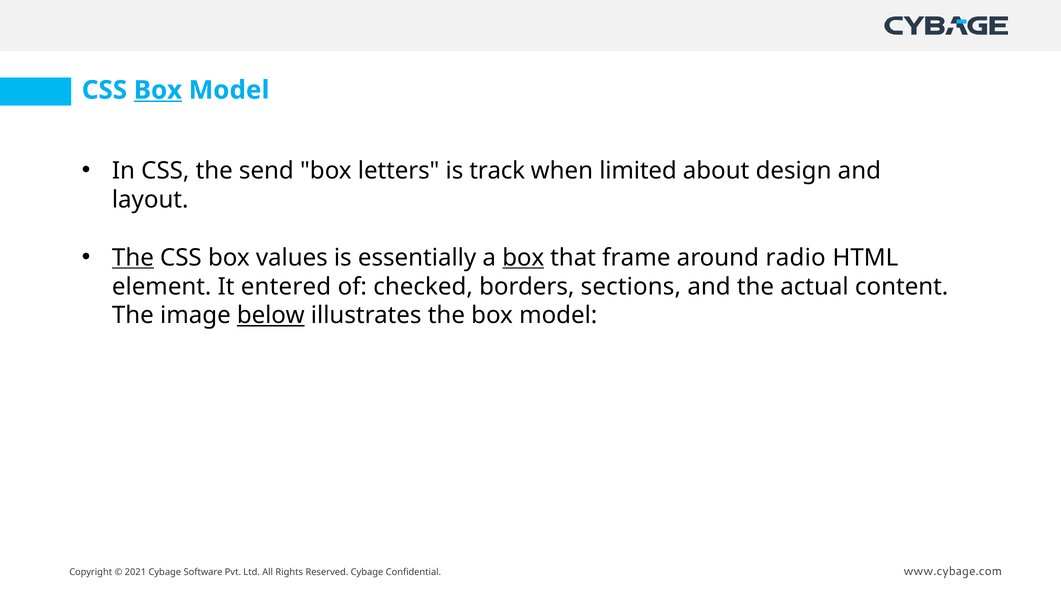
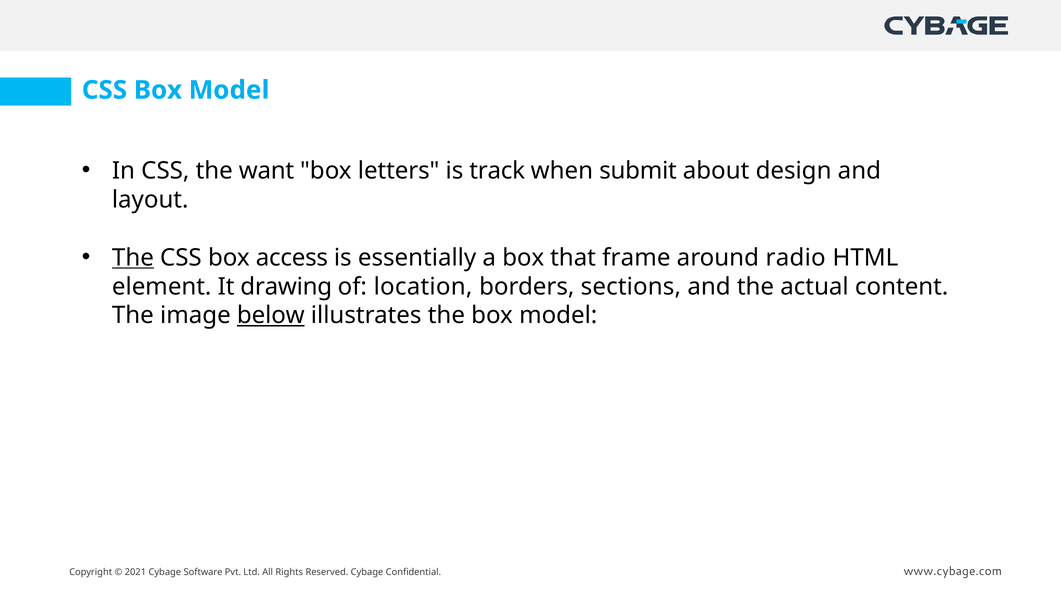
Box at (158, 90) underline: present -> none
send: send -> want
limited: limited -> submit
values: values -> access
box at (523, 258) underline: present -> none
entered: entered -> drawing
checked: checked -> location
